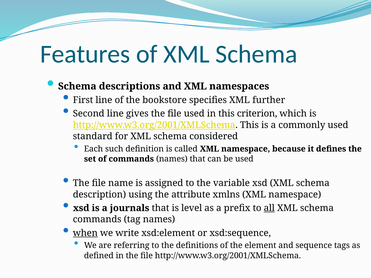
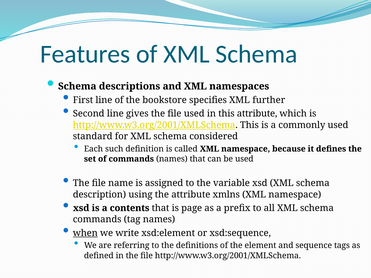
this criterion: criterion -> attribute
journals: journals -> contents
level: level -> page
all underline: present -> none
